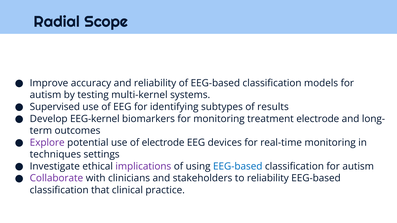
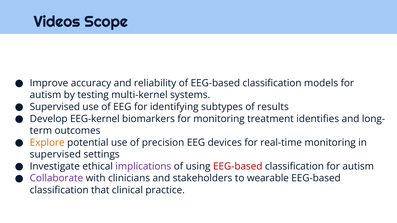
Radial: Radial -> Videos
treatment electrode: electrode -> identifies
Explore colour: purple -> orange
of electrode: electrode -> precision
techniques at (55, 155): techniques -> supervised
EEG-based at (238, 167) colour: blue -> red
to reliability: reliability -> wearable
